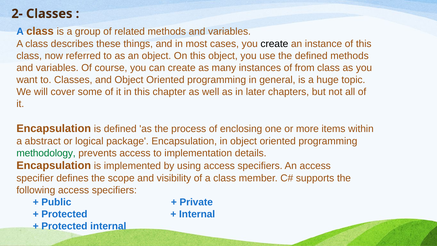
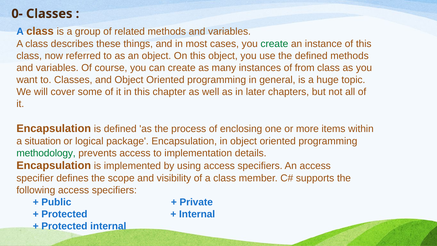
2-: 2- -> 0-
create at (274, 44) colour: black -> green
abstract: abstract -> situation
